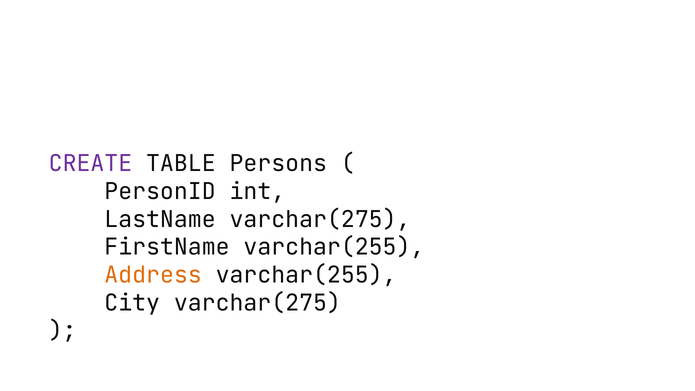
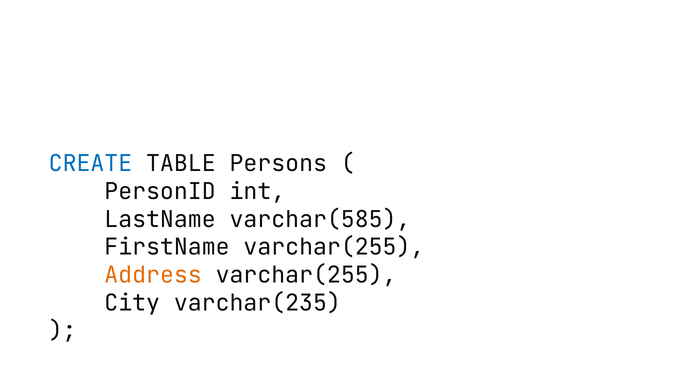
CREATE colour: purple -> blue
LastName varchar(275: varchar(275 -> varchar(585
City varchar(275: varchar(275 -> varchar(235
